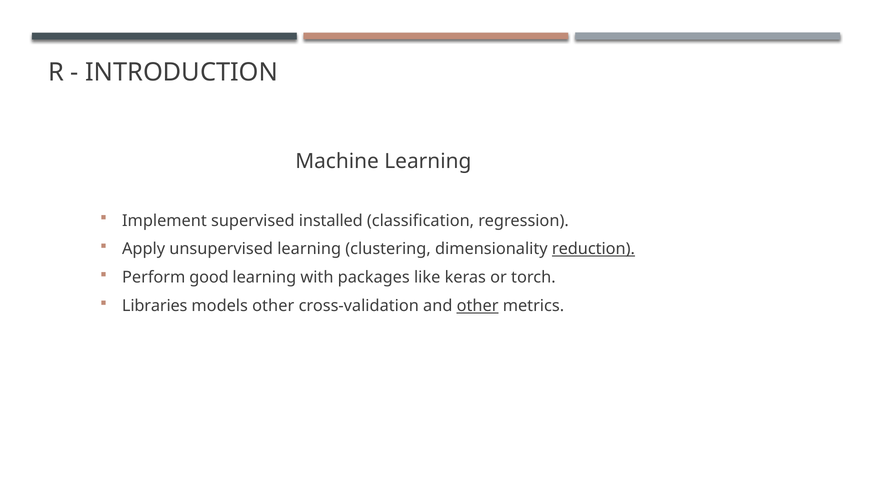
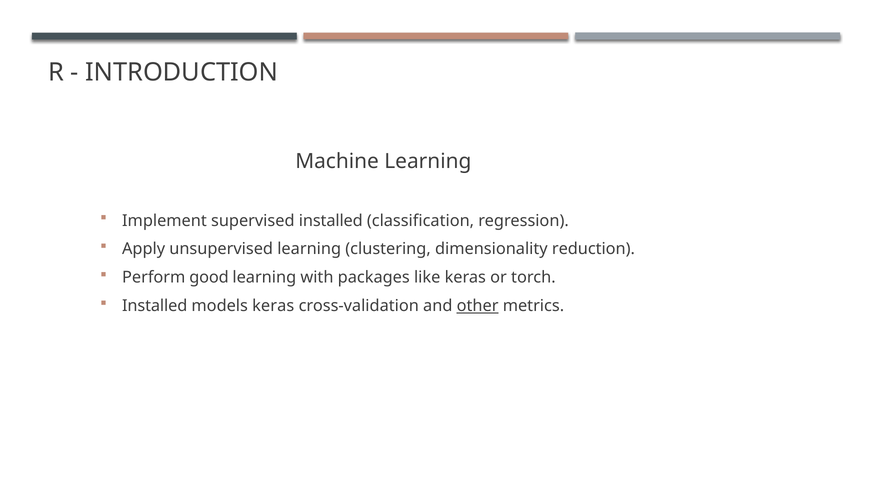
reduction underline: present -> none
Libraries at (155, 305): Libraries -> Installed
models other: other -> keras
